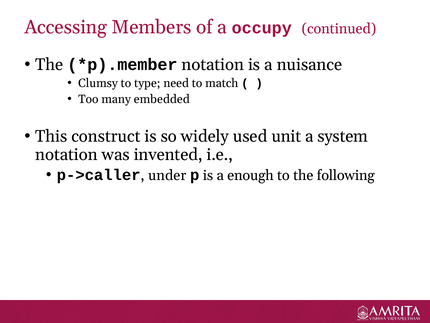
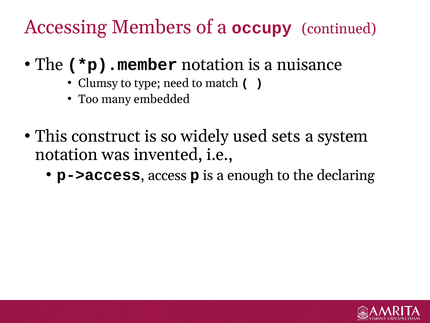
unit: unit -> sets
p->caller: p->caller -> p->access
under: under -> access
following: following -> declaring
